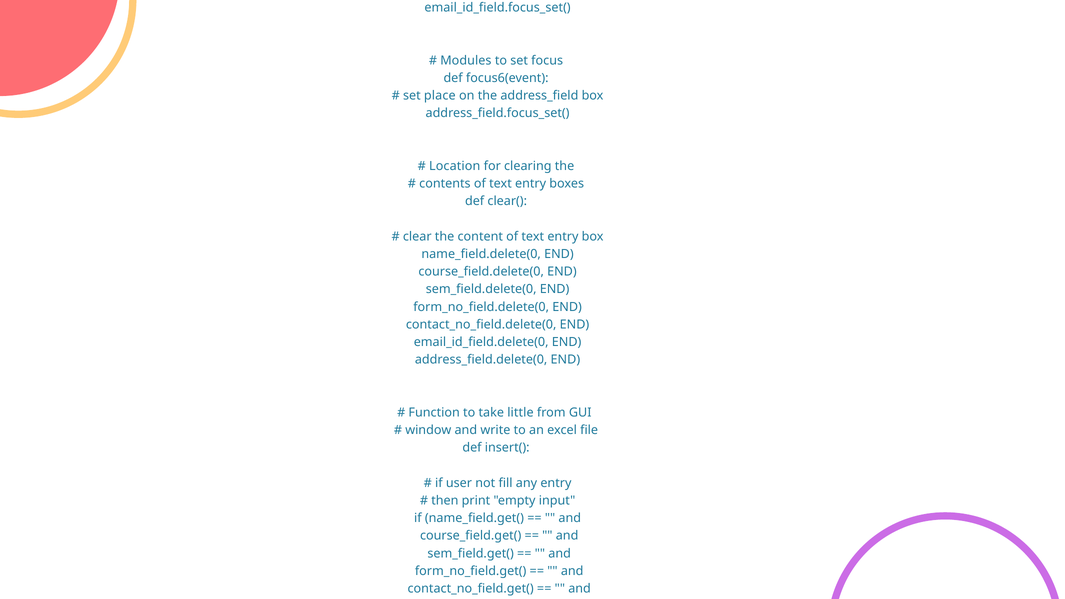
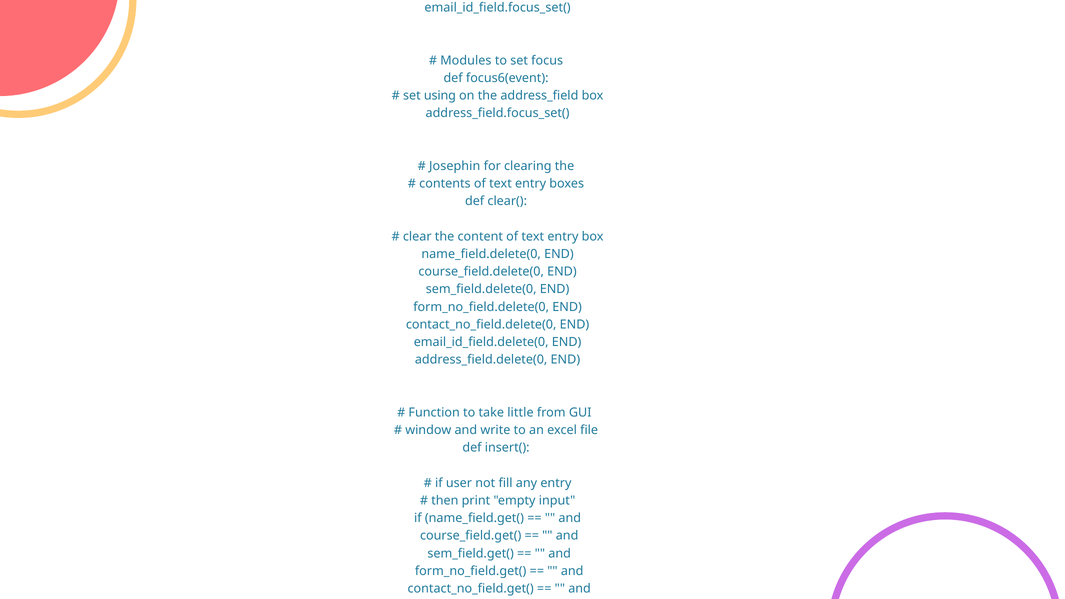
set place: place -> using
Location at (455, 166): Location -> Josephin
